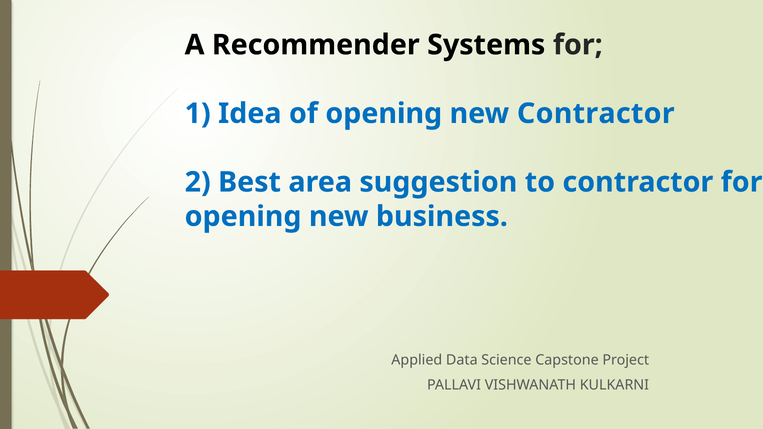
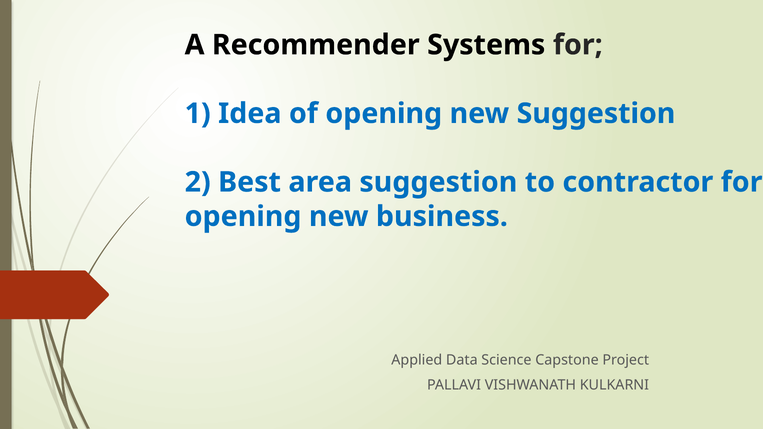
new Contractor: Contractor -> Suggestion
